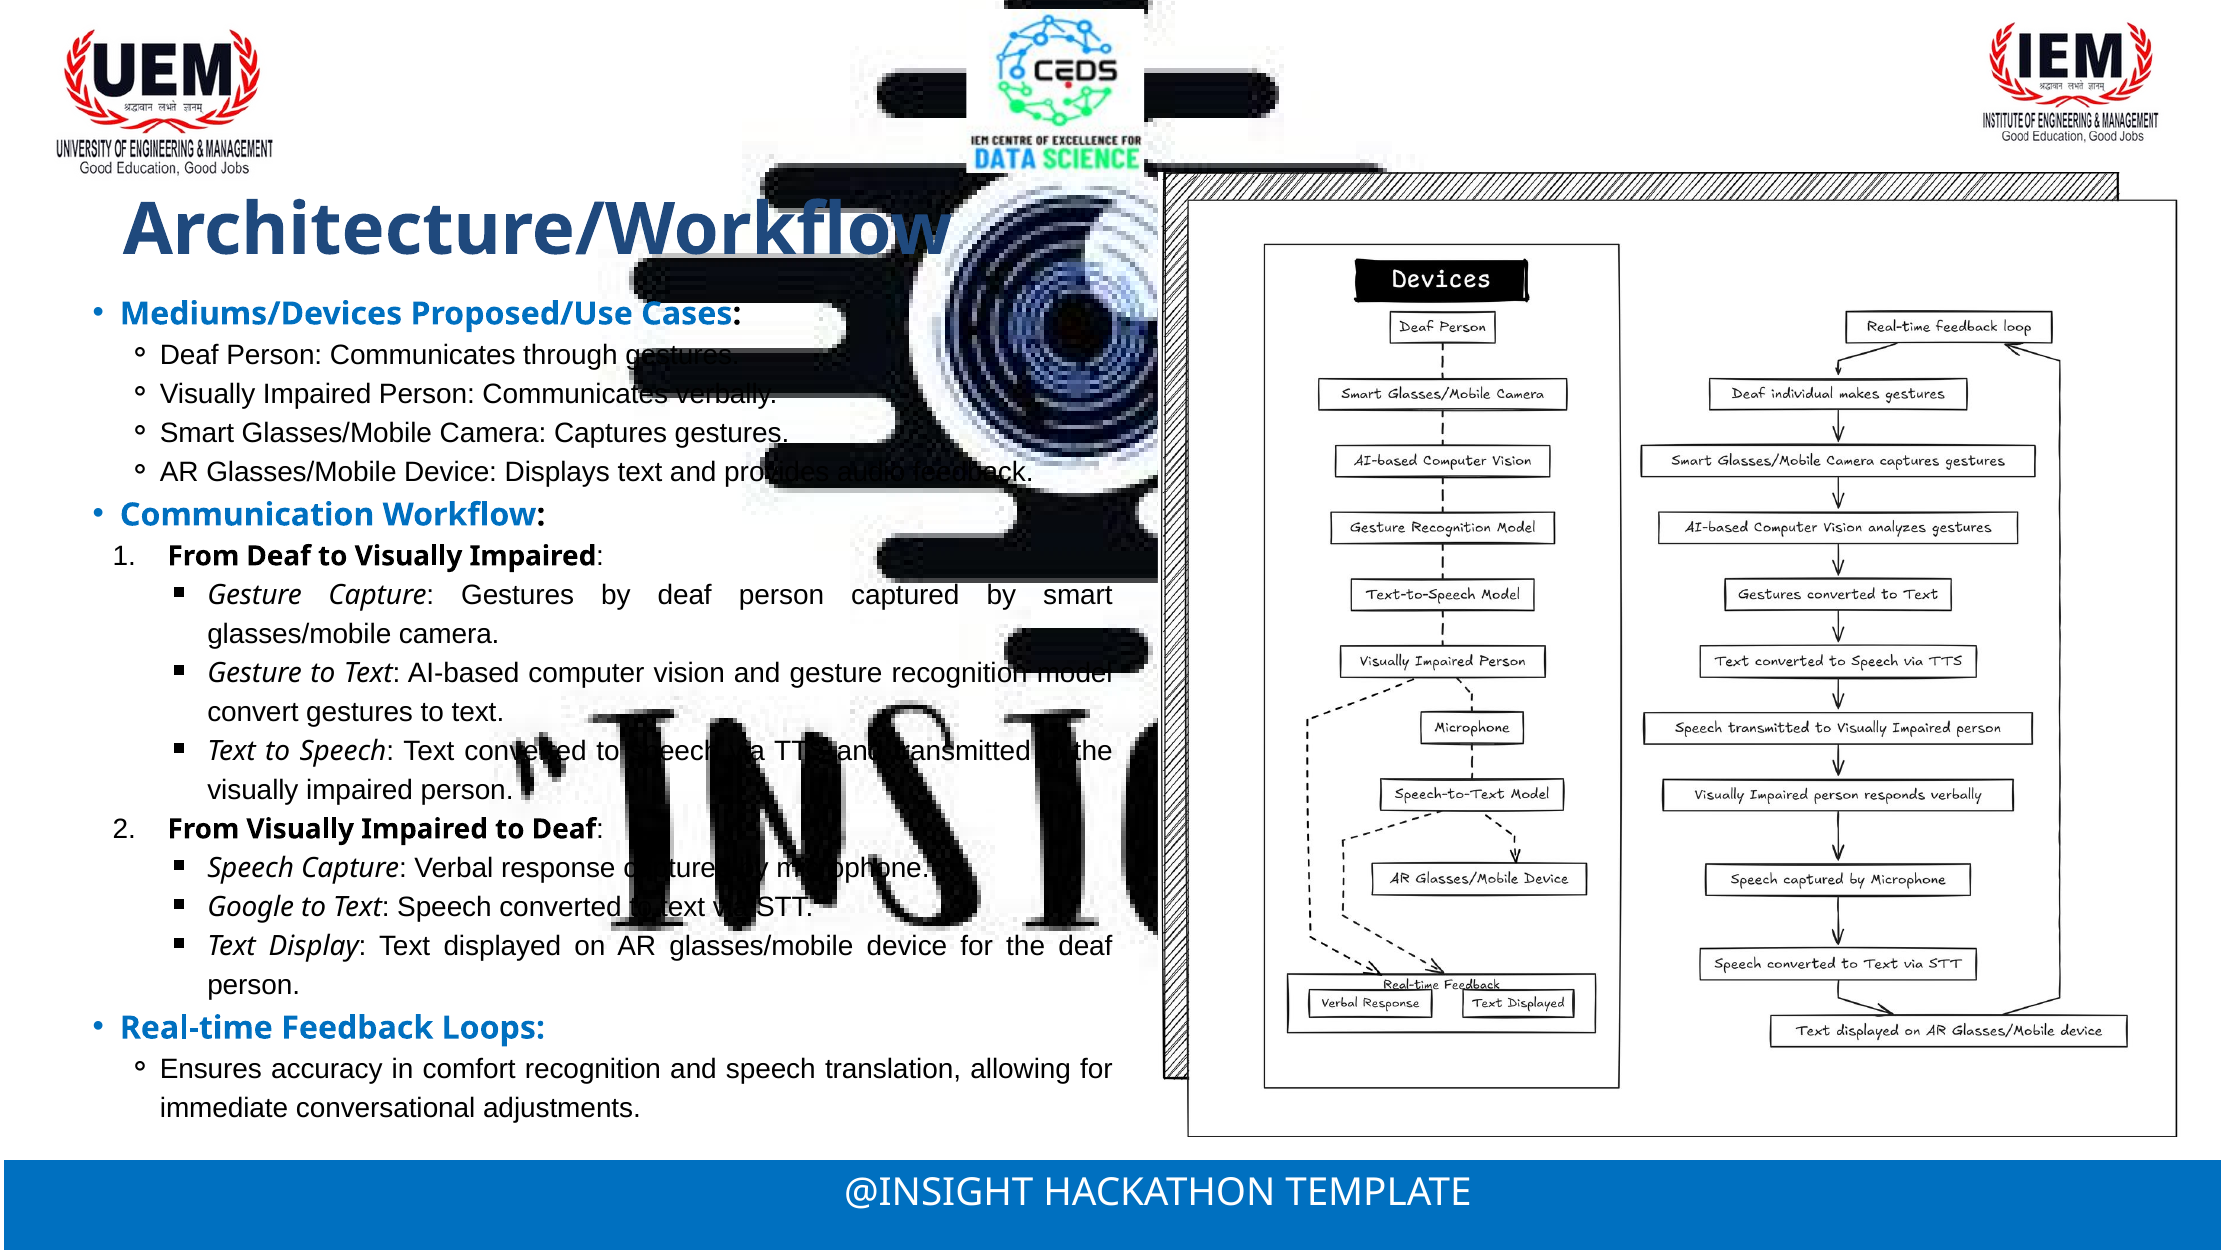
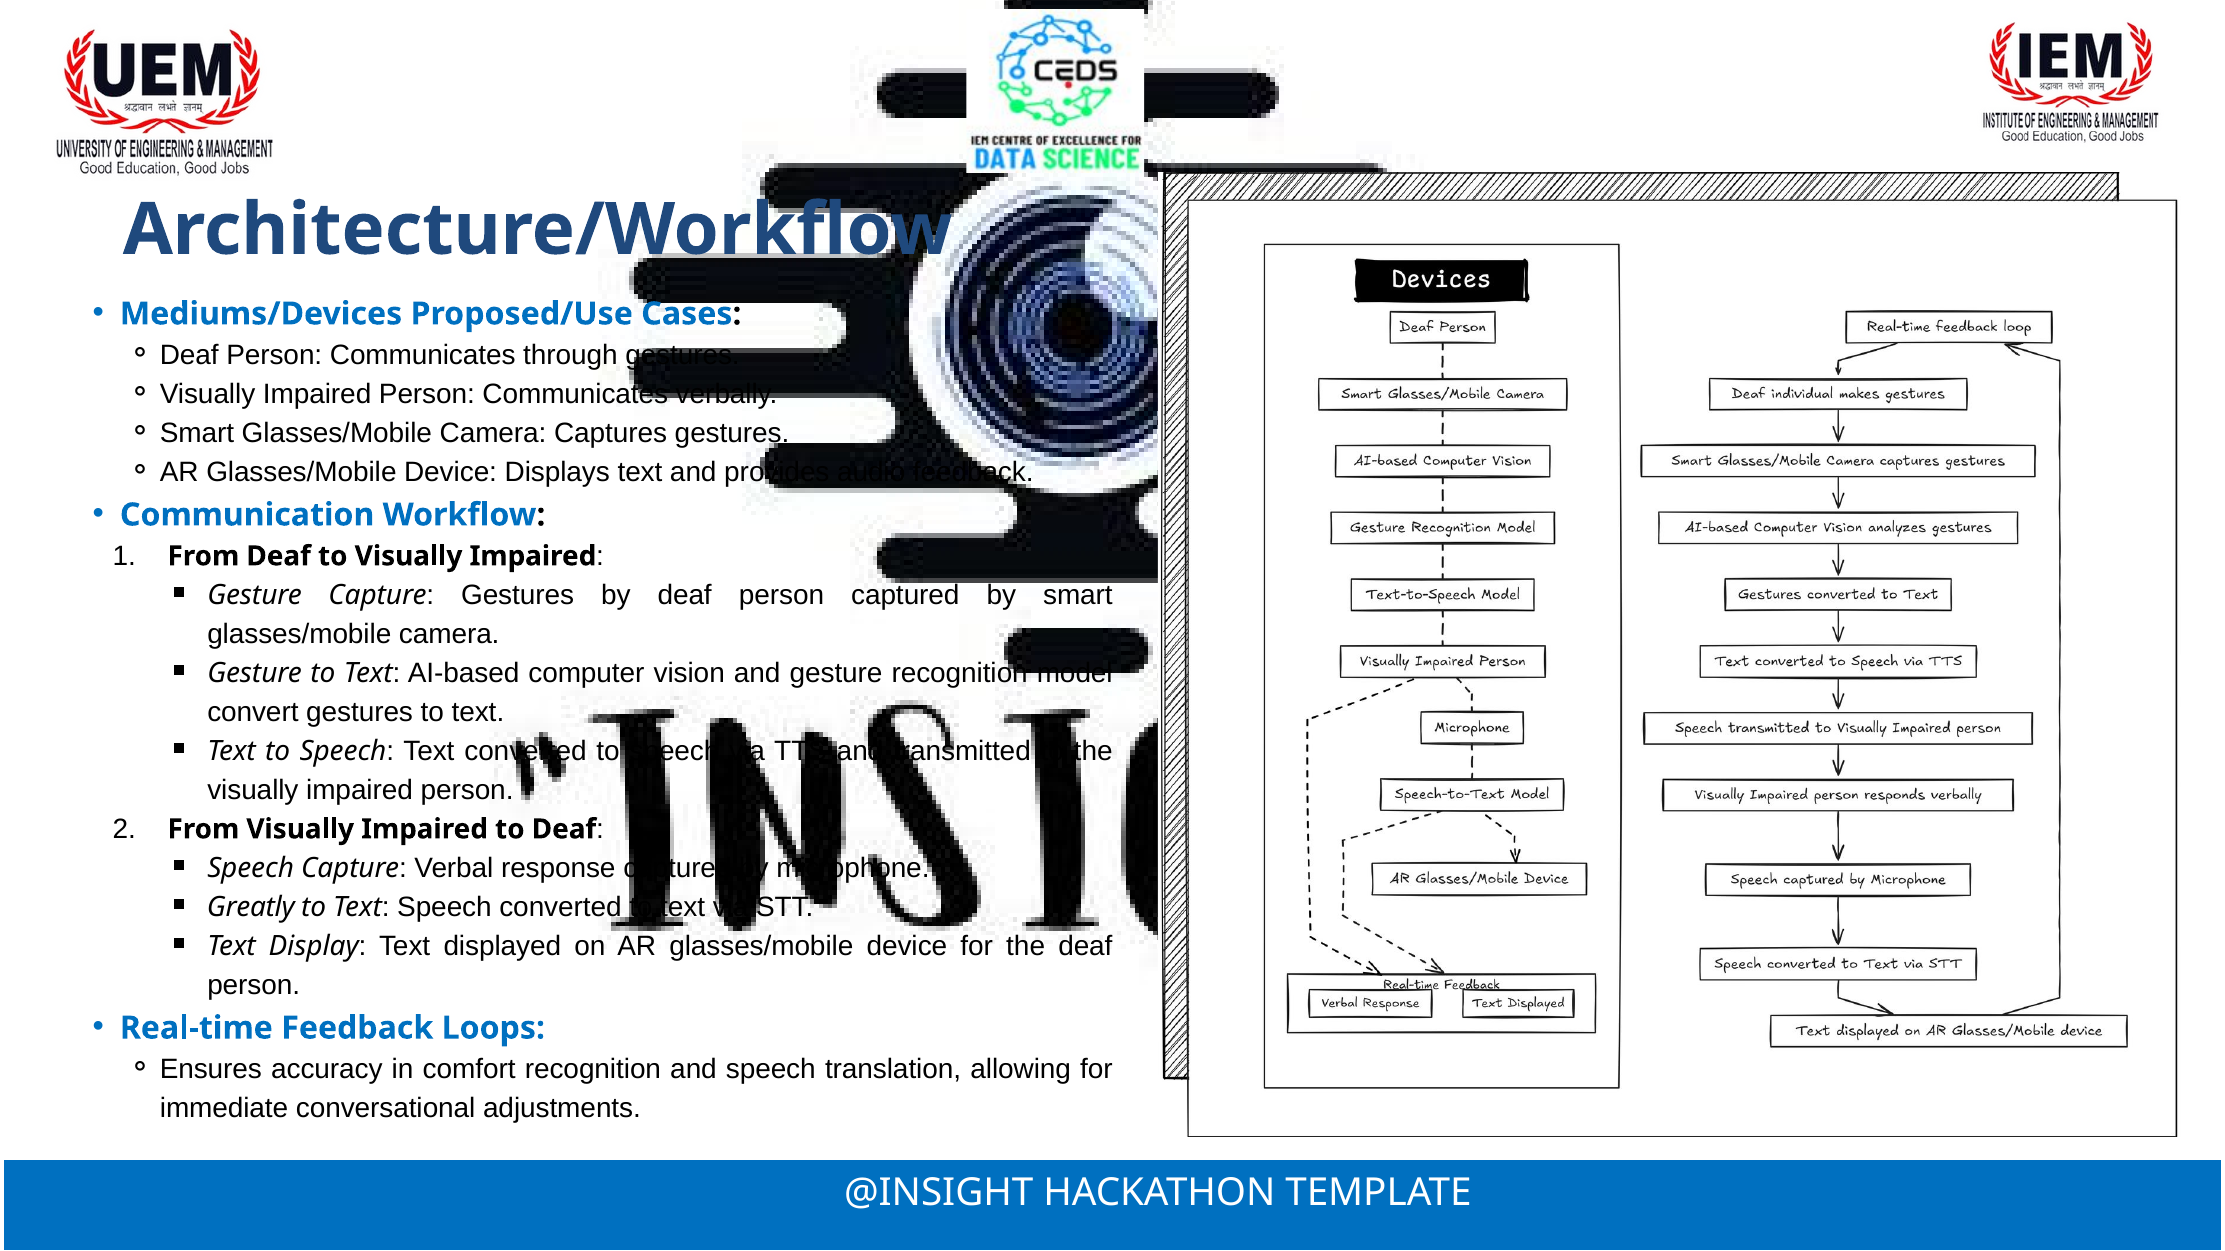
Google: Google -> Greatly
